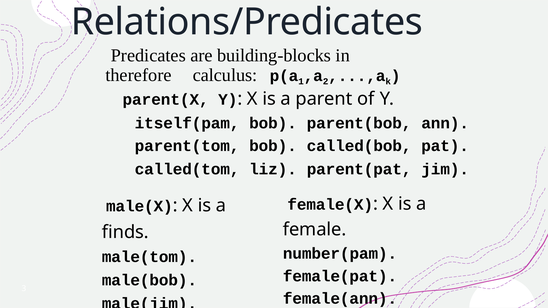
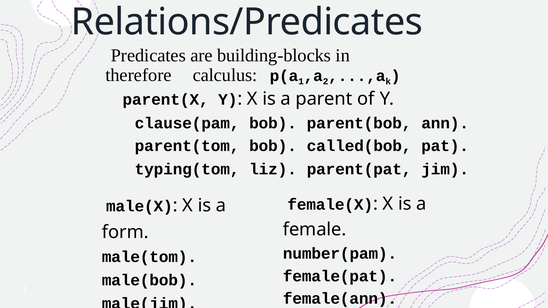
itself(pam: itself(pam -> clause(pam
called(tom: called(tom -> typing(tom
finds: finds -> form
